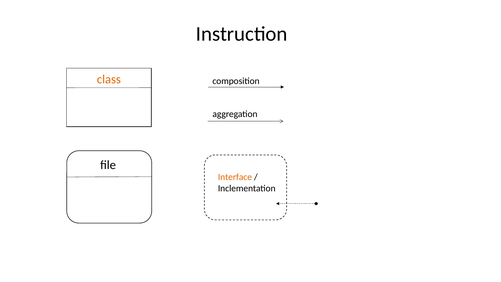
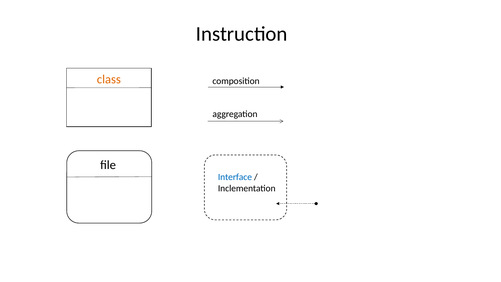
Interface colour: orange -> blue
